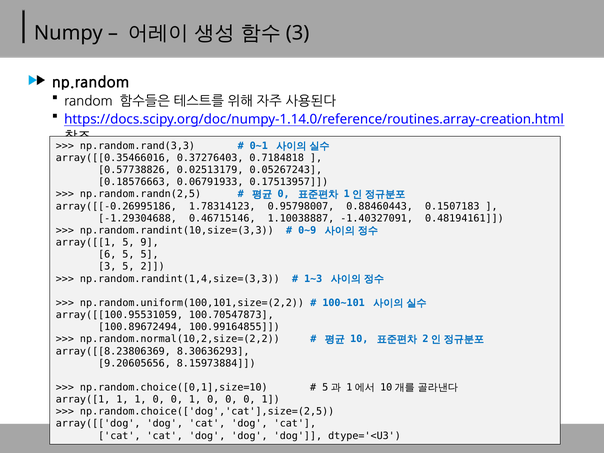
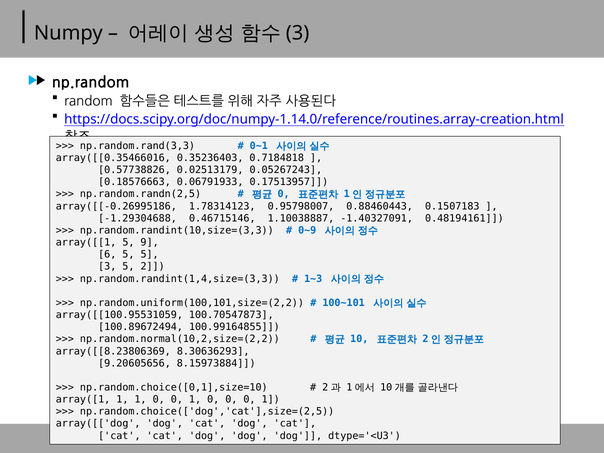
0.37276403: 0.37276403 -> 0.35236403
5 at (325, 387): 5 -> 2
